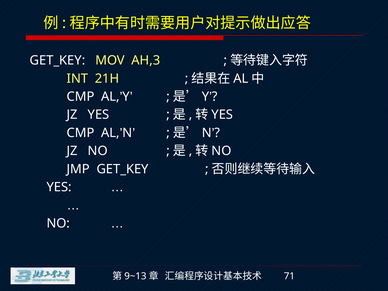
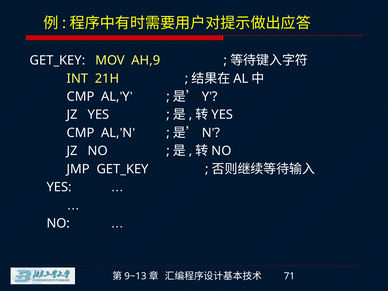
AH,3: AH,3 -> AH,9
